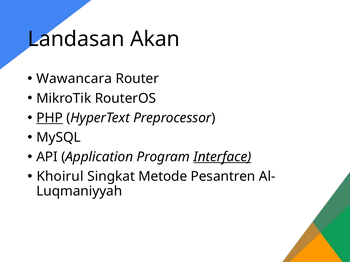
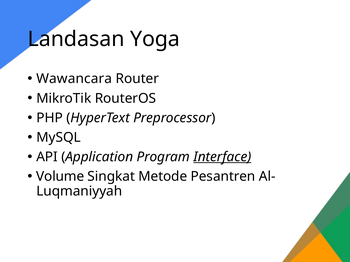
Akan: Akan -> Yoga
PHP underline: present -> none
Khoirul: Khoirul -> Volume
